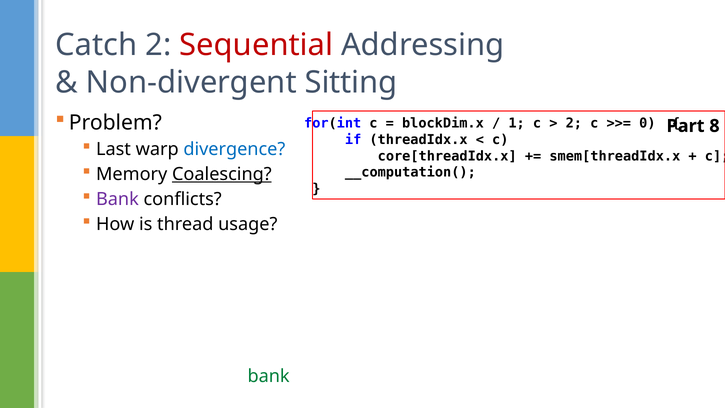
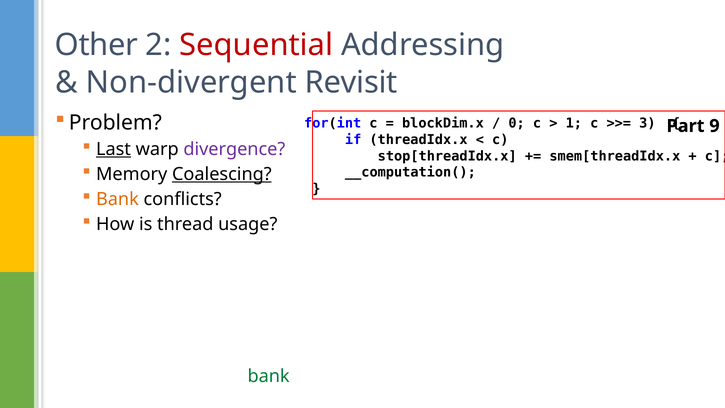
Catch: Catch -> Other
Sitting: Sitting -> Revisit
1: 1 -> 0
2 at (574, 123): 2 -> 1
0: 0 -> 3
8: 8 -> 9
Last underline: none -> present
divergence colour: blue -> purple
core[threadIdx.x: core[threadIdx.x -> stop[threadIdx.x
Bank at (117, 199) colour: purple -> orange
